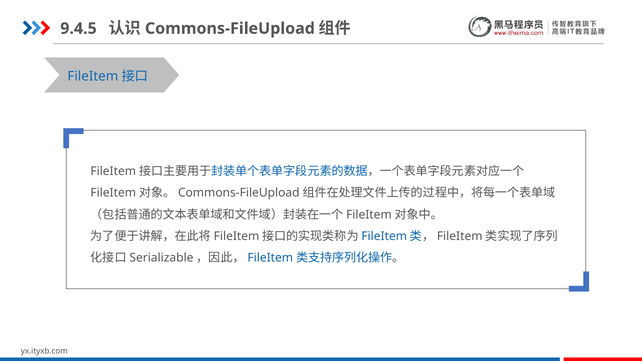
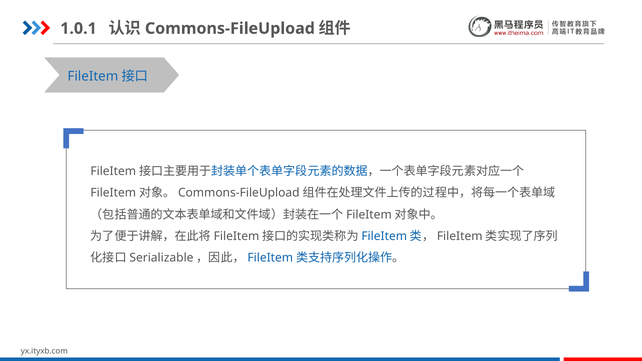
9.4.5: 9.4.5 -> 1.0.1
